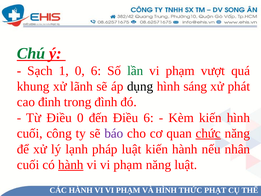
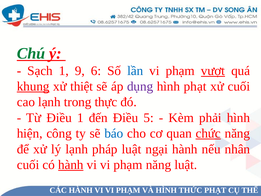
1 0: 0 -> 9
lần colour: green -> blue
vượt underline: none -> present
khung underline: none -> present
lãnh: lãnh -> thiệt
dụng colour: black -> purple
hình sáng: sáng -> phạt
xử phát: phát -> cuối
cao đinh: đinh -> lạnh
đình: đình -> thực
Điều 0: 0 -> 1
Điều 6: 6 -> 5
Kèm kiến: kiến -> phải
cuối at (30, 133): cuối -> hiện
báo colour: purple -> blue
luật kiến: kiến -> ngại
